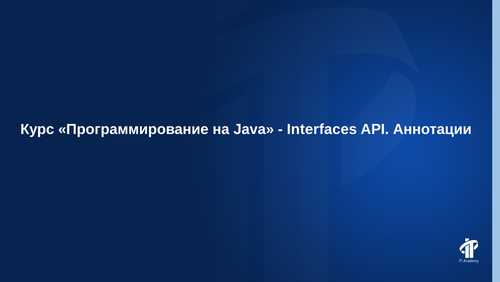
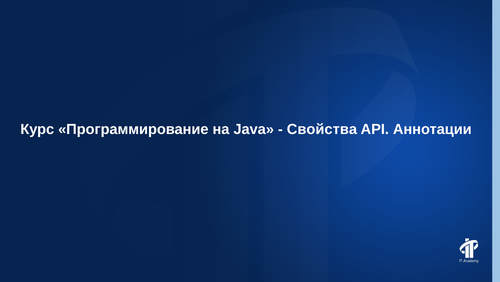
Interfaces: Interfaces -> Свойства
